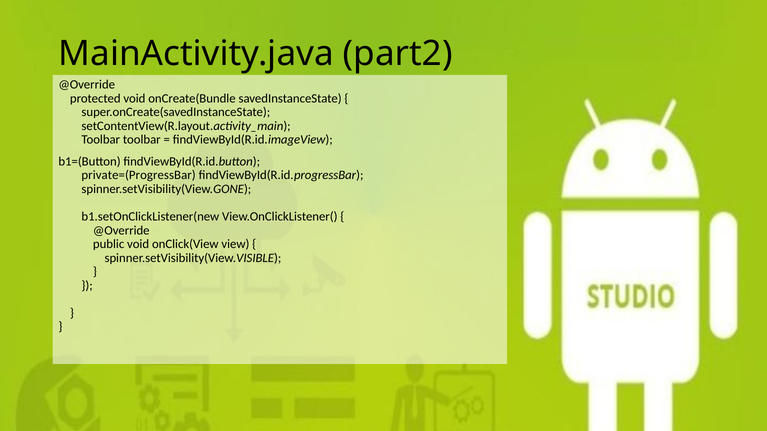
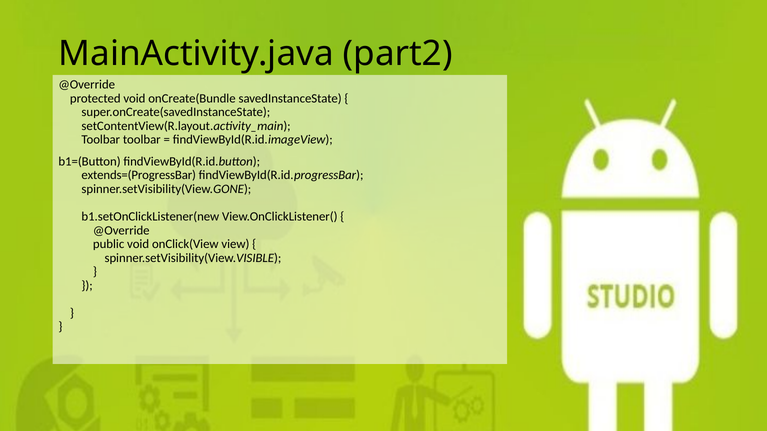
private=(ProgressBar: private=(ProgressBar -> extends=(ProgressBar
